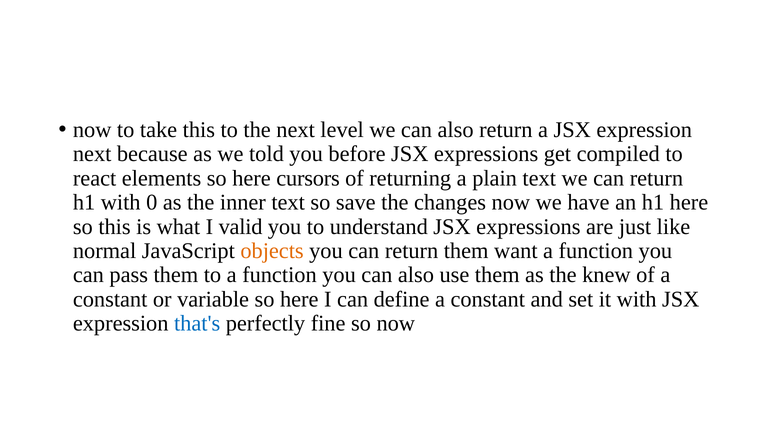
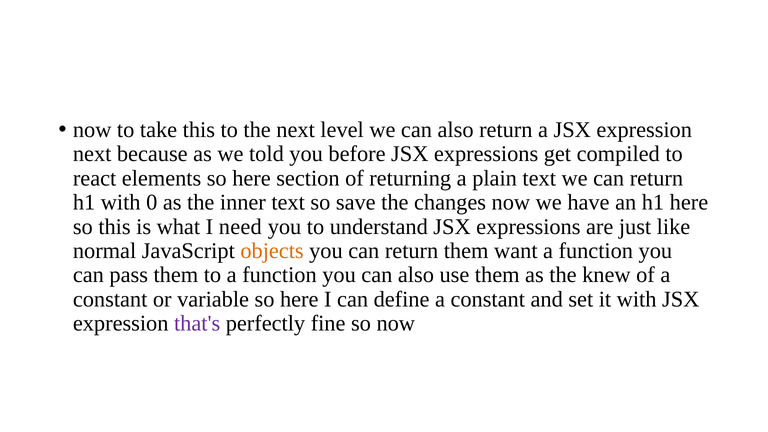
cursors: cursors -> section
valid: valid -> need
that's colour: blue -> purple
